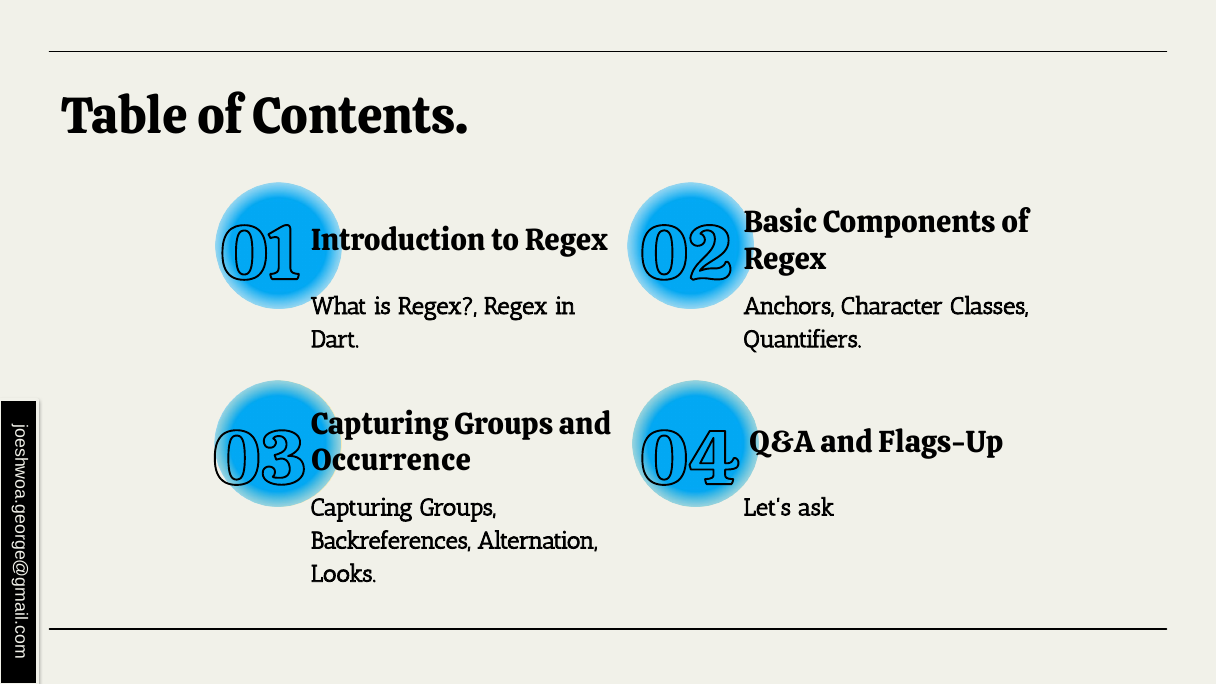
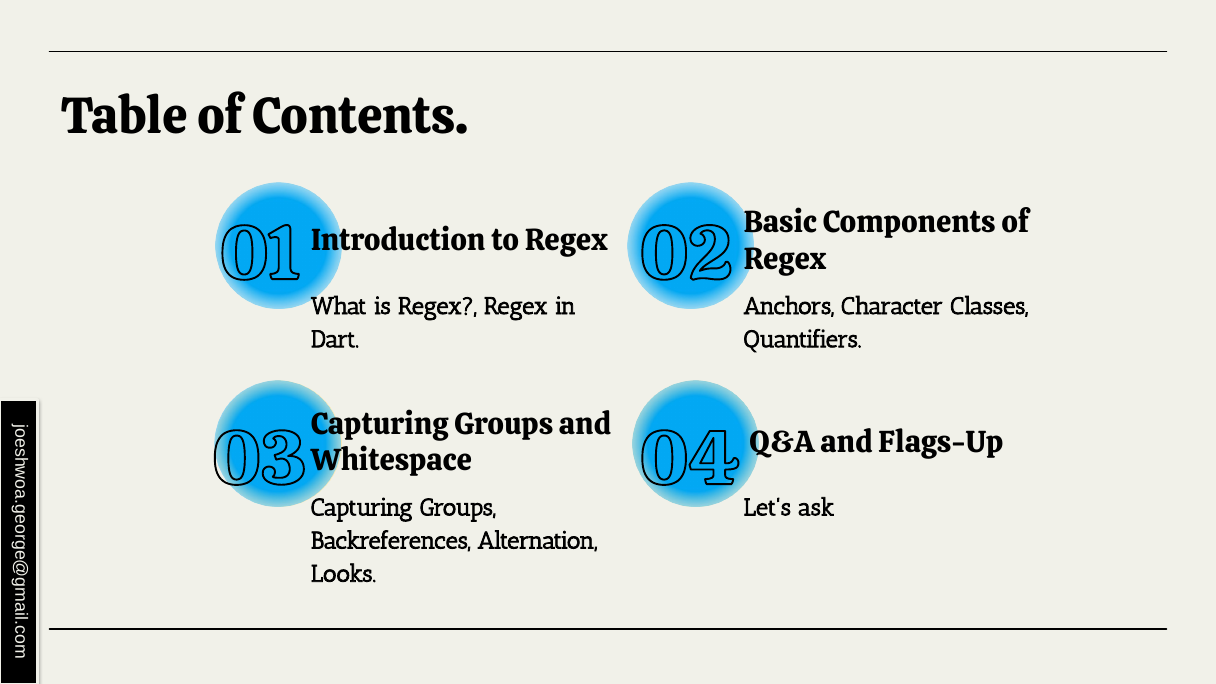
Occurrence: Occurrence -> Whitespace
